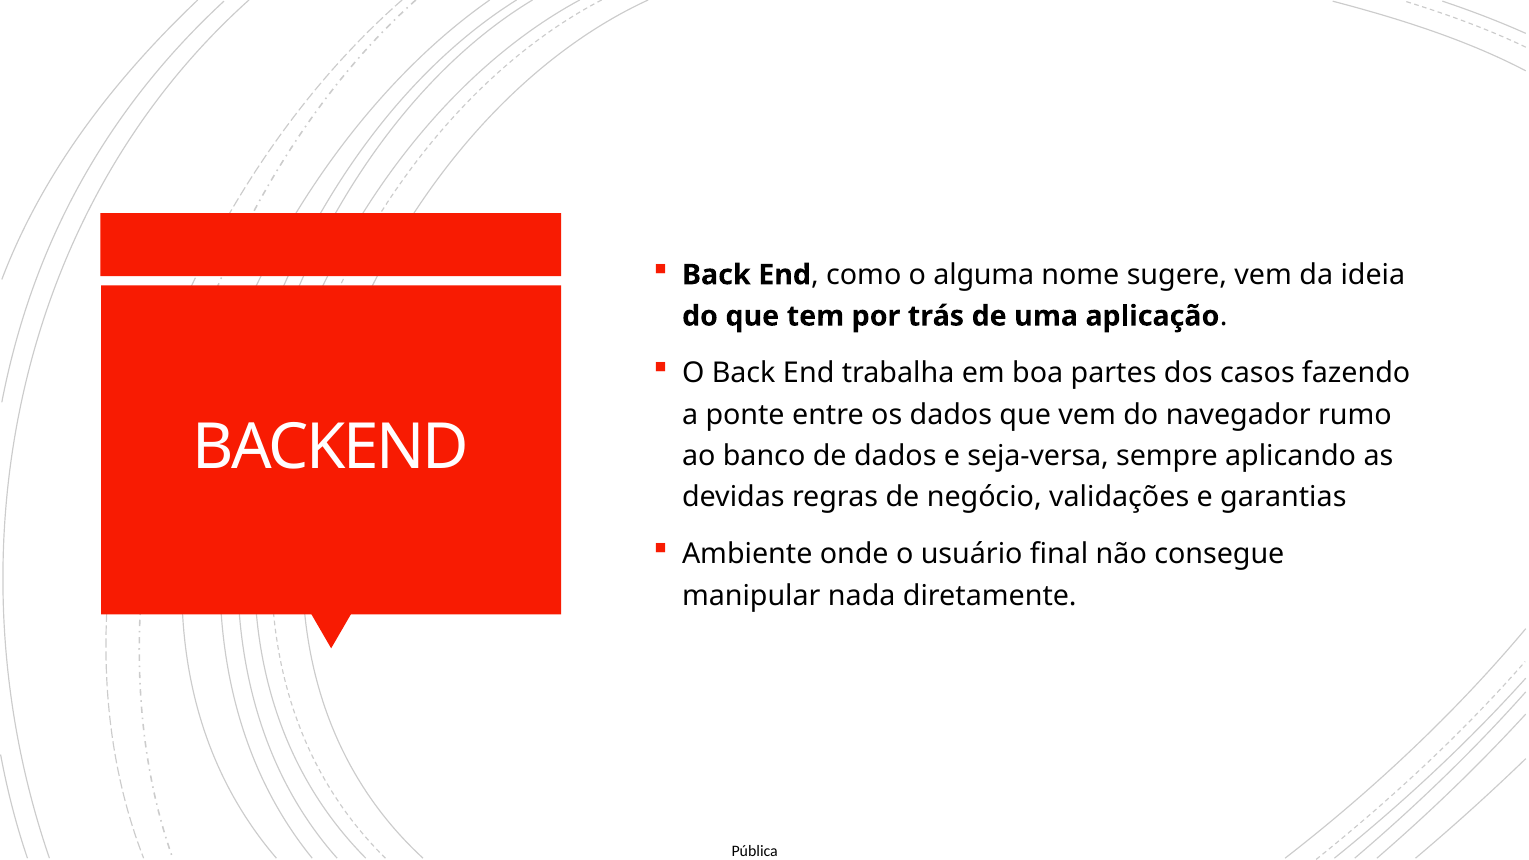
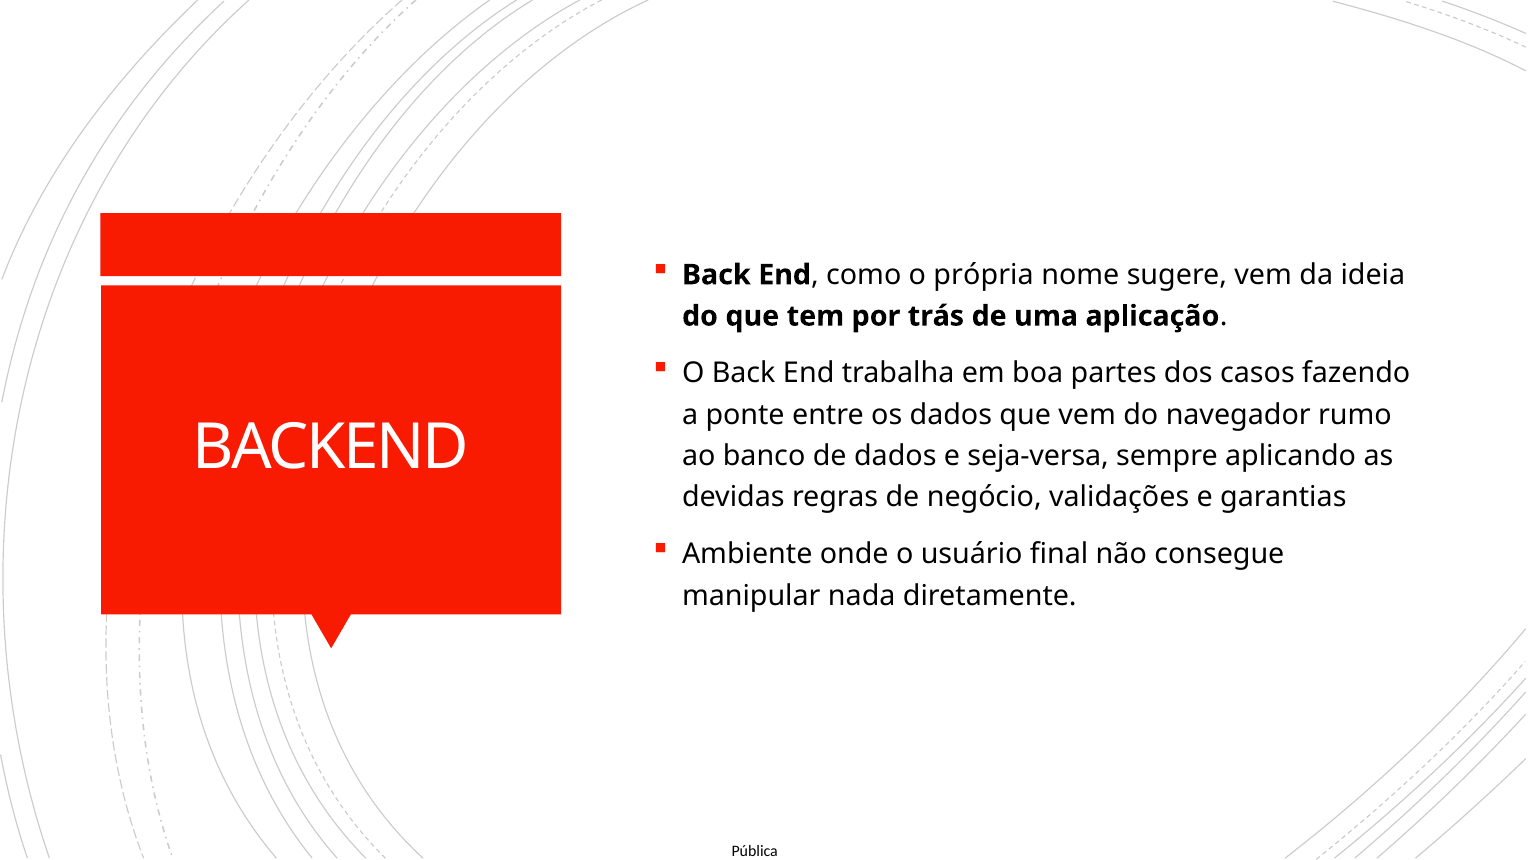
alguma: alguma -> própria
